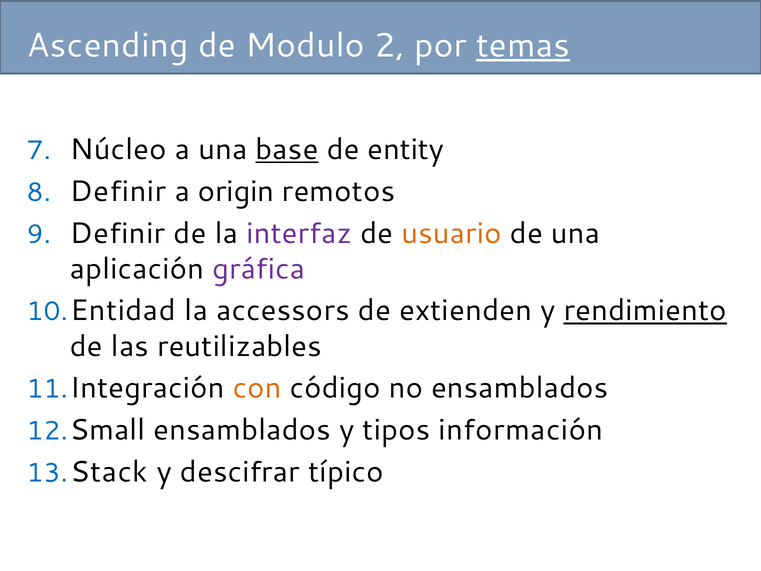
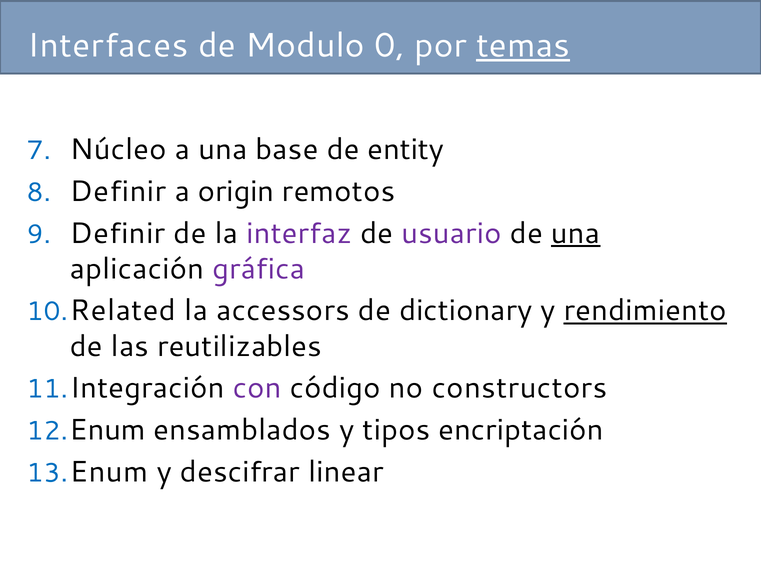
Ascending: Ascending -> Interfaces
2: 2 -> 0
base underline: present -> none
usuario colour: orange -> purple
una at (576, 233) underline: none -> present
Entidad: Entidad -> Related
extienden: extienden -> dictionary
con colour: orange -> purple
no ensamblados: ensamblados -> constructors
Small at (108, 430): Small -> Enum
información: información -> encriptación
Stack at (109, 472): Stack -> Enum
típico: típico -> linear
